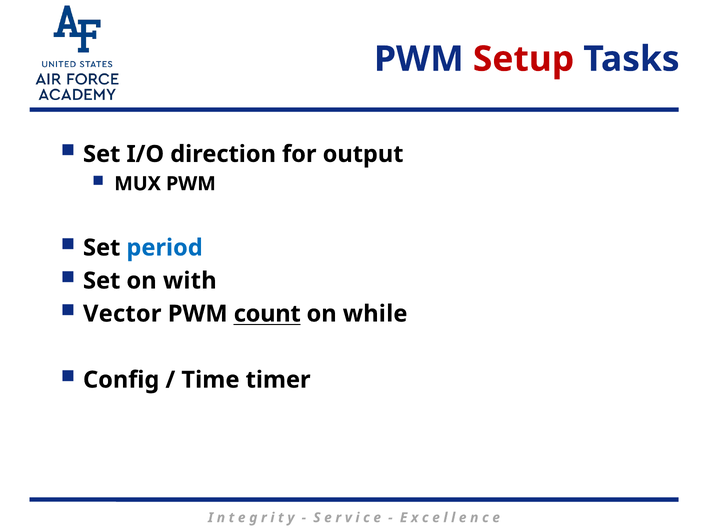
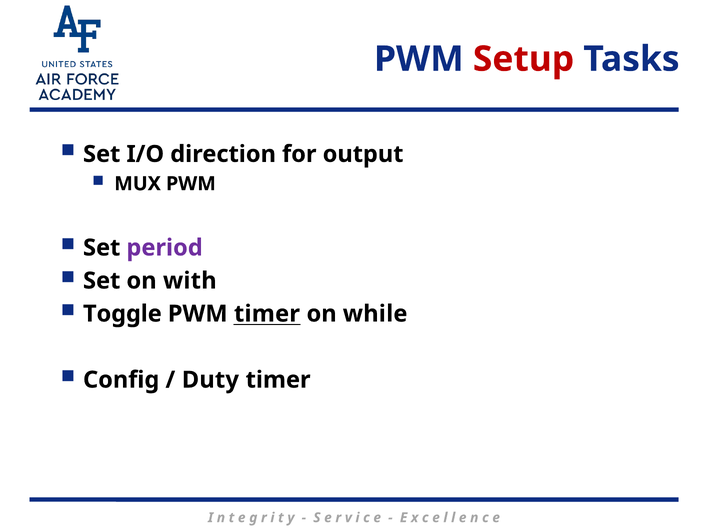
period colour: blue -> purple
Vector: Vector -> Toggle
PWM count: count -> timer
Time: Time -> Duty
